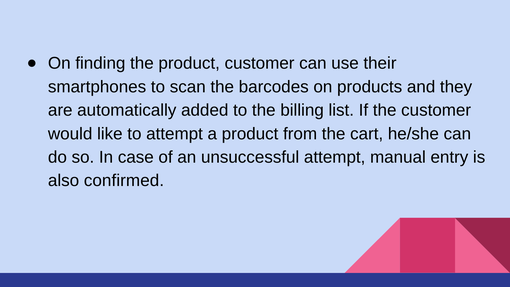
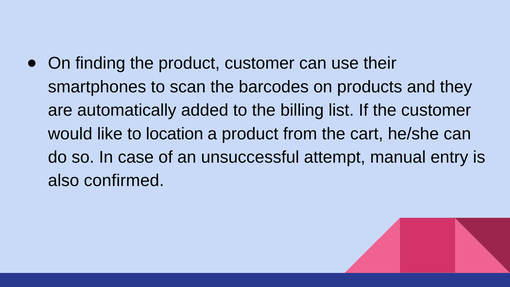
to attempt: attempt -> location
